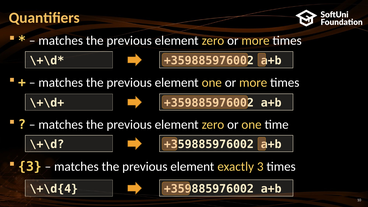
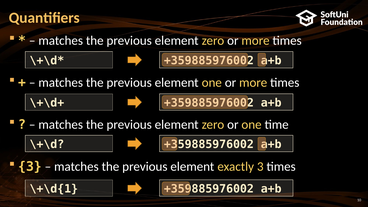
\+\d{4: \+\d{4 -> \+\d{1
